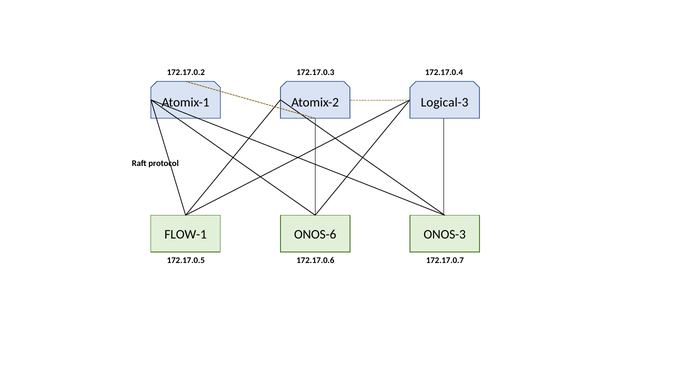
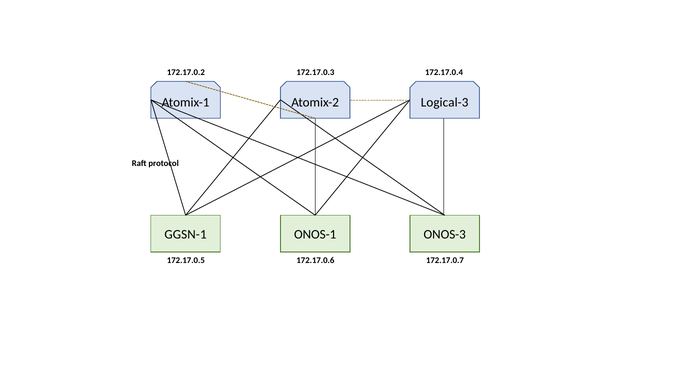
FLOW-1: FLOW-1 -> GGSN-1
ONOS-6: ONOS-6 -> ONOS-1
